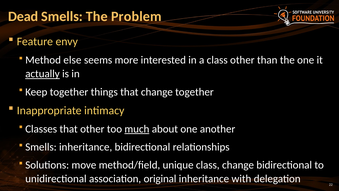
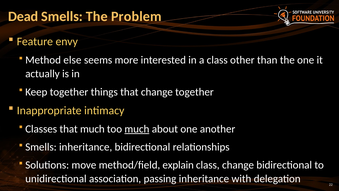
actually underline: present -> none
that other: other -> much
unique: unique -> explain
original: original -> passing
